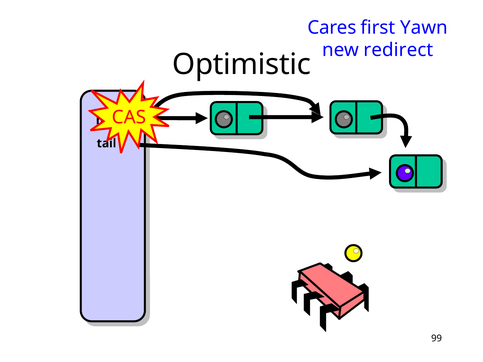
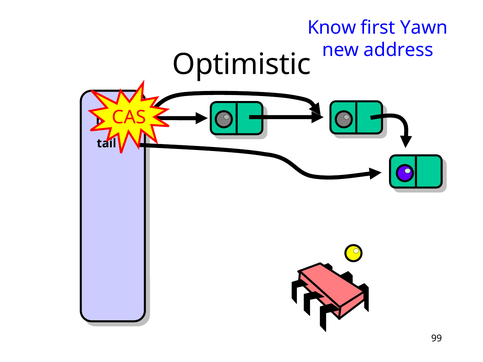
Cares: Cares -> Know
redirect: redirect -> address
